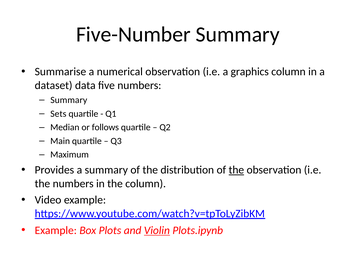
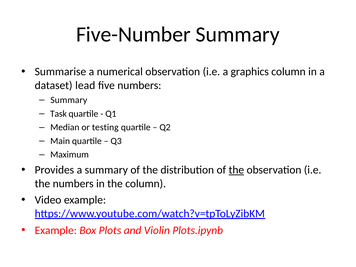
data: data -> lead
Sets: Sets -> Task
follows: follows -> testing
Violin underline: present -> none
